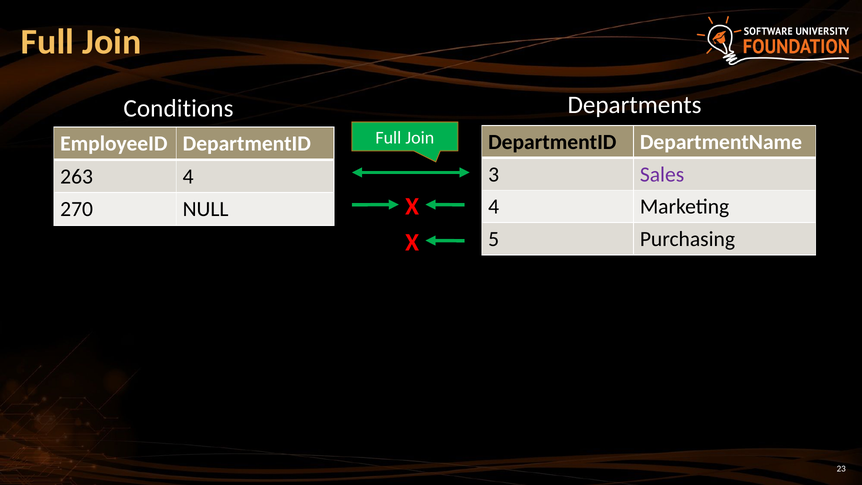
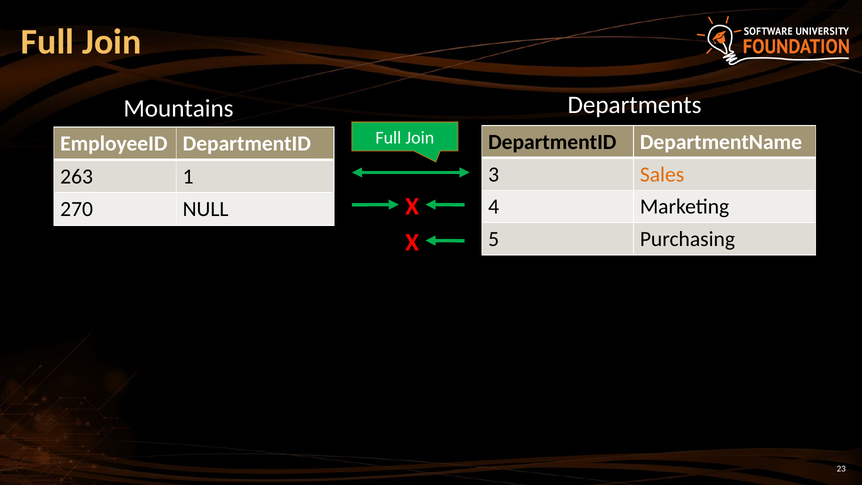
Conditions: Conditions -> Mountains
Sales colour: purple -> orange
263 4: 4 -> 1
